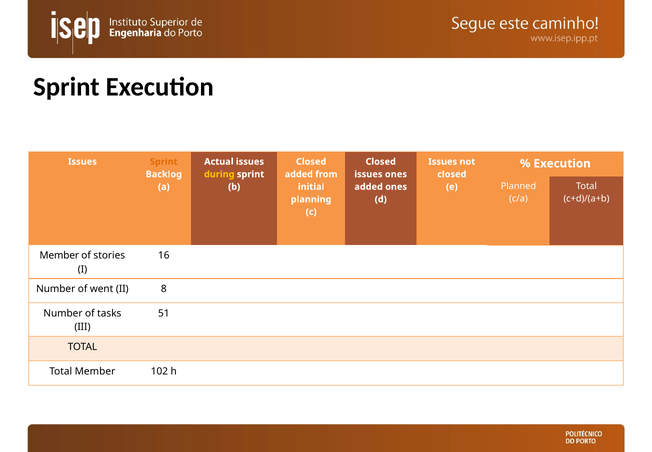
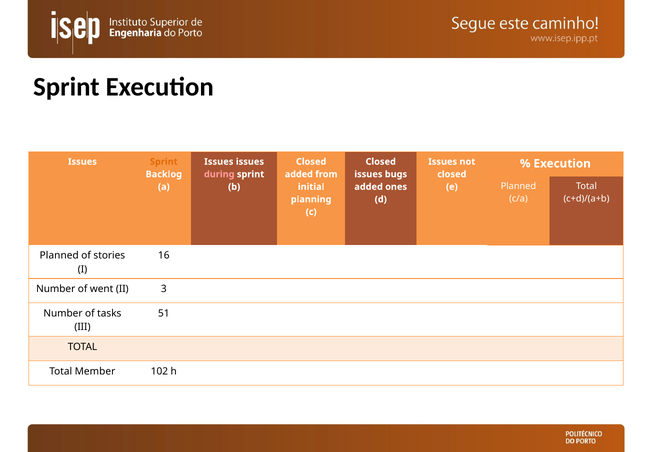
Actual at (219, 161): Actual -> Issues
during colour: yellow -> pink
issues ones: ones -> bugs
Member at (59, 255): Member -> Planned
8: 8 -> 3
